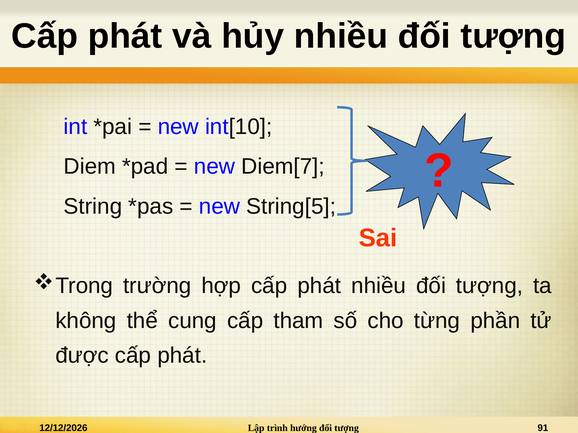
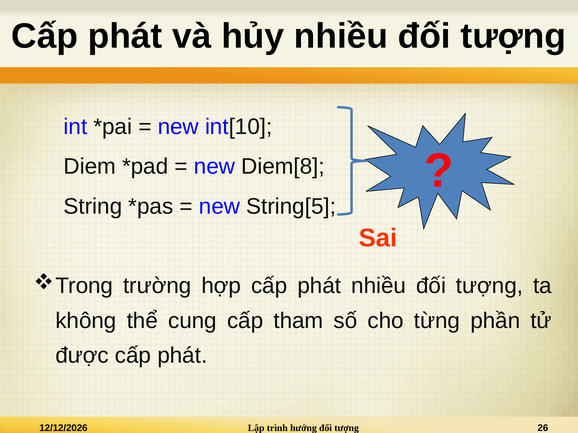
Diem[7: Diem[7 -> Diem[8
91: 91 -> 26
